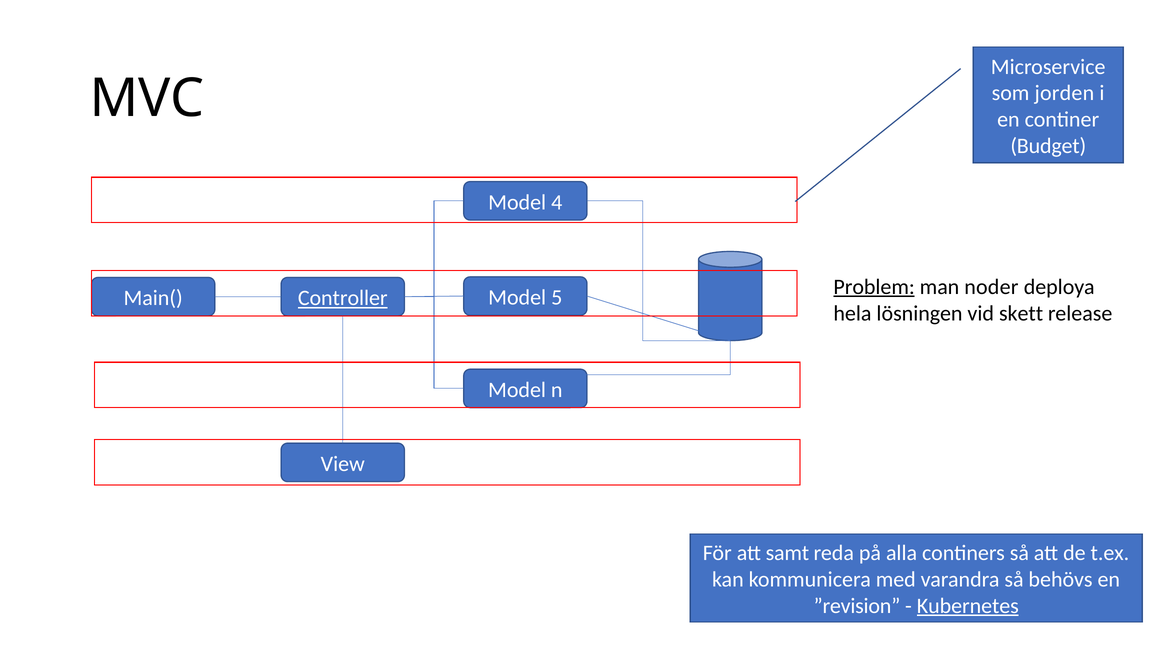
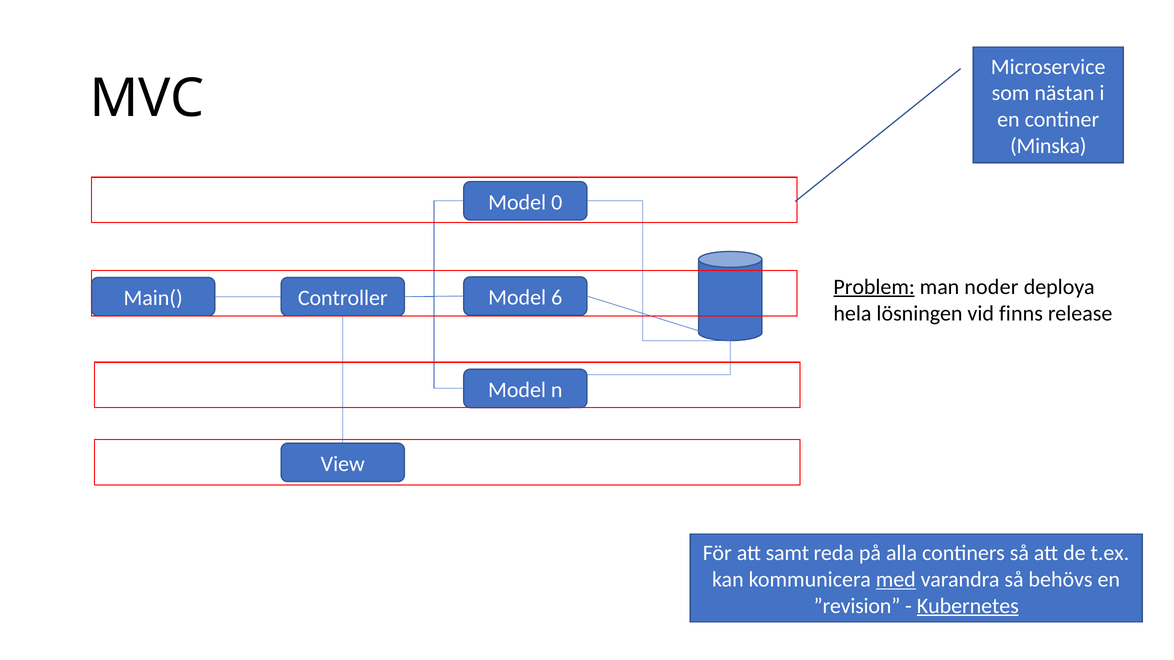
jorden: jorden -> nästan
Budget: Budget -> Minska
4: 4 -> 0
5: 5 -> 6
Controller underline: present -> none
skett: skett -> finns
med underline: none -> present
